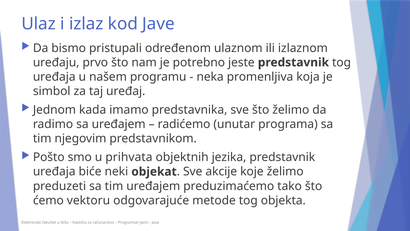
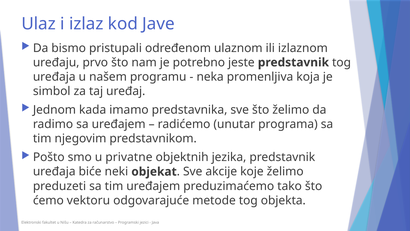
prihvata: prihvata -> privatne
